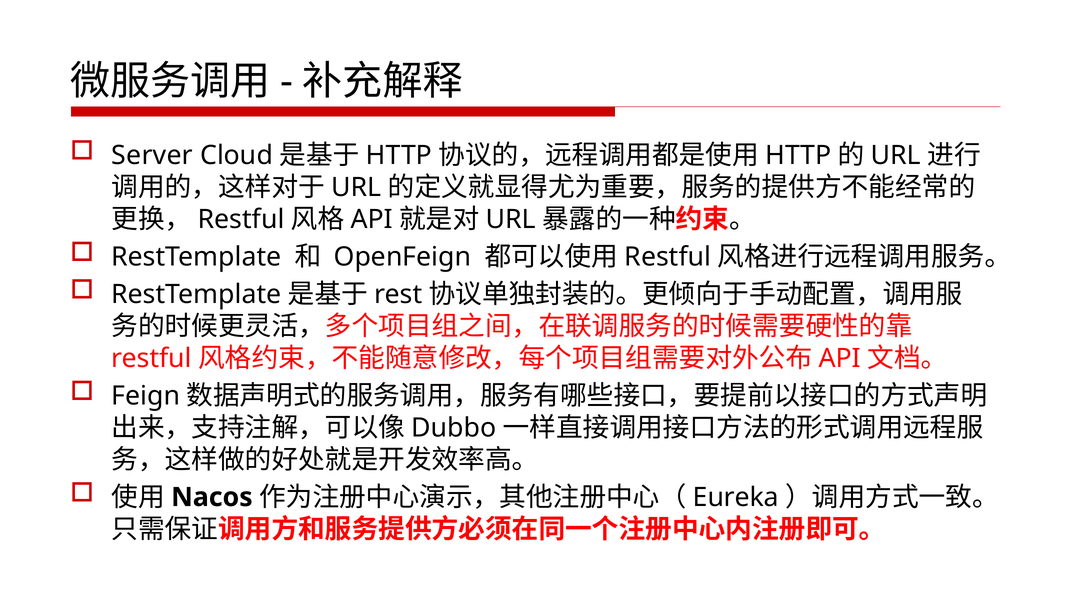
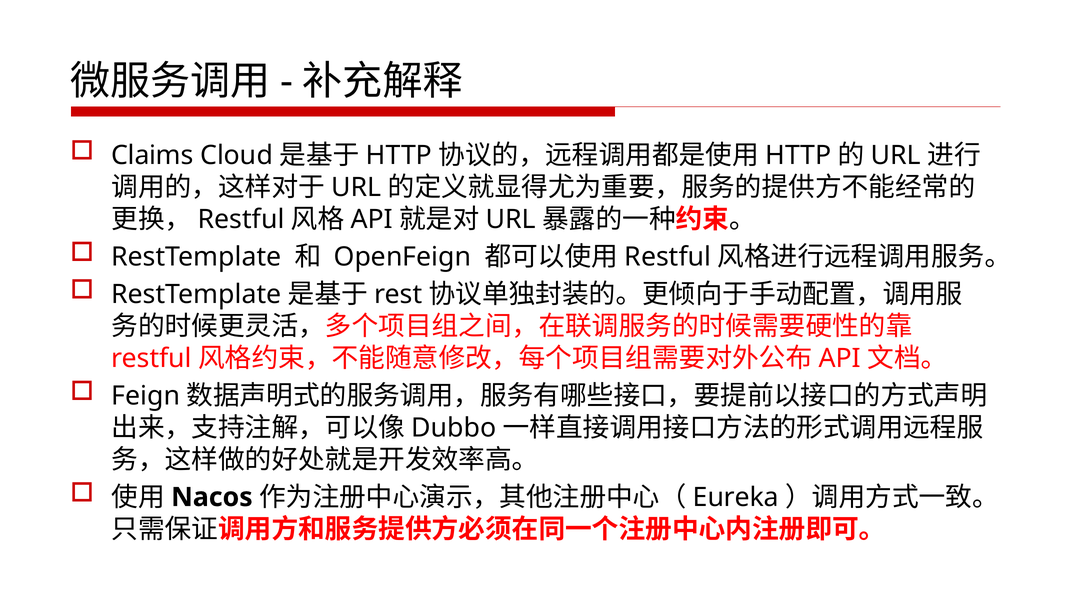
Server: Server -> Claims
